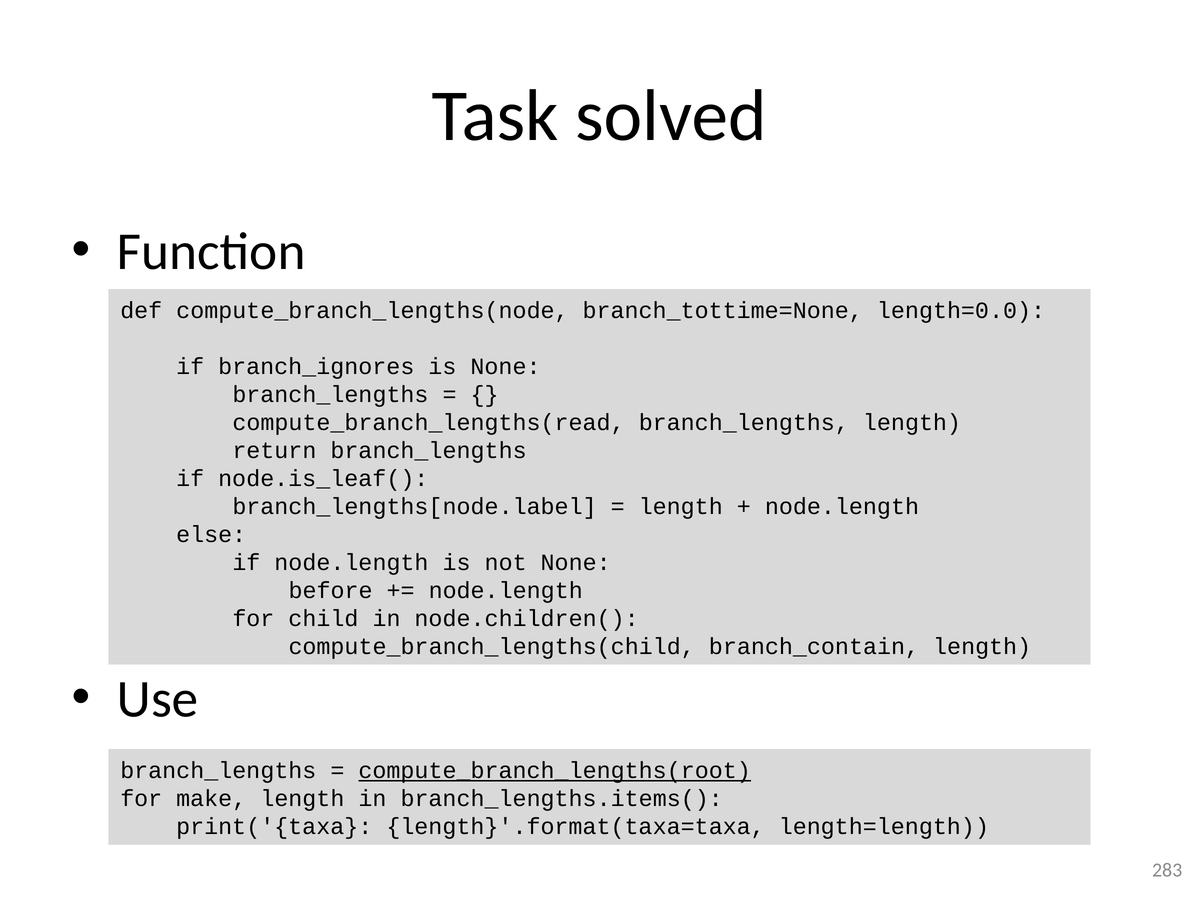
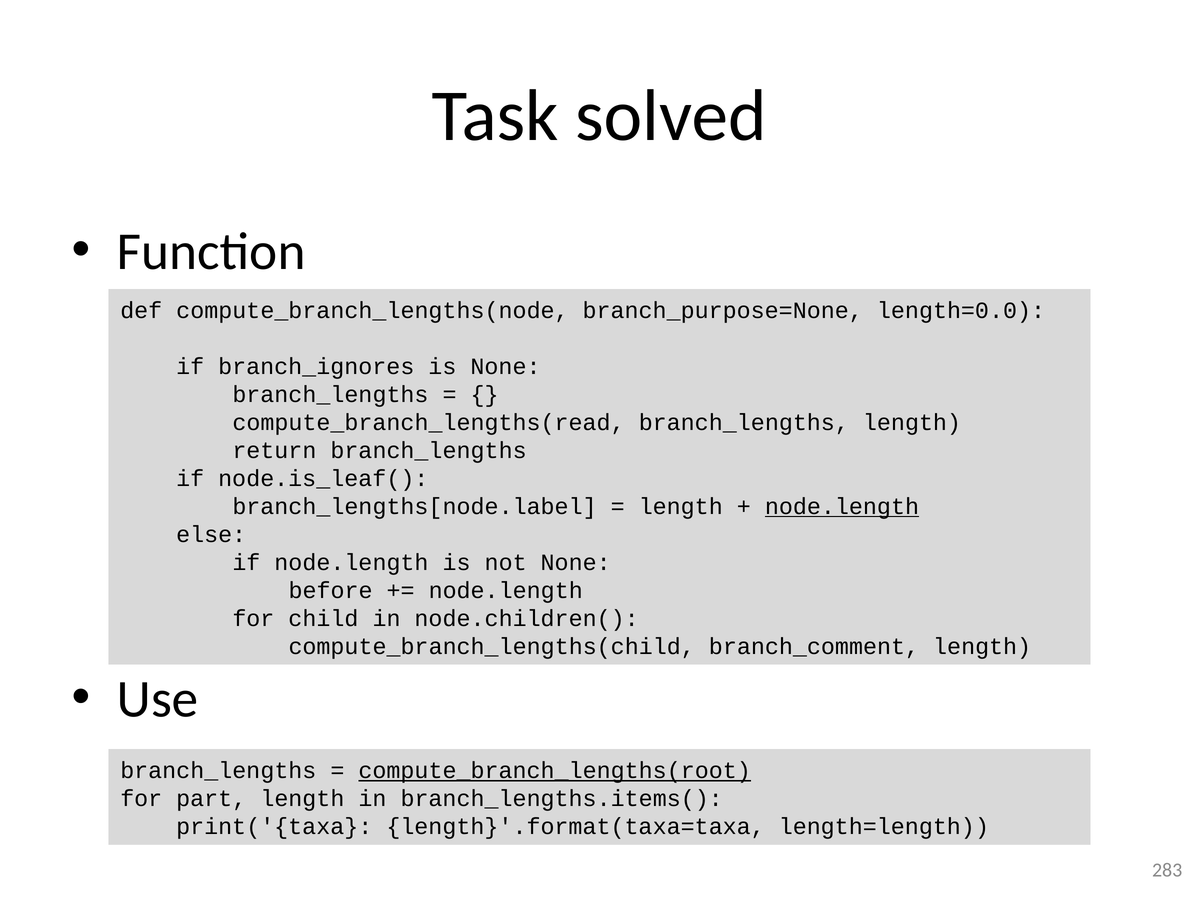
branch_tottime=None: branch_tottime=None -> branch_purpose=None
node.length at (842, 507) underline: none -> present
branch_contain: branch_contain -> branch_comment
make: make -> part
